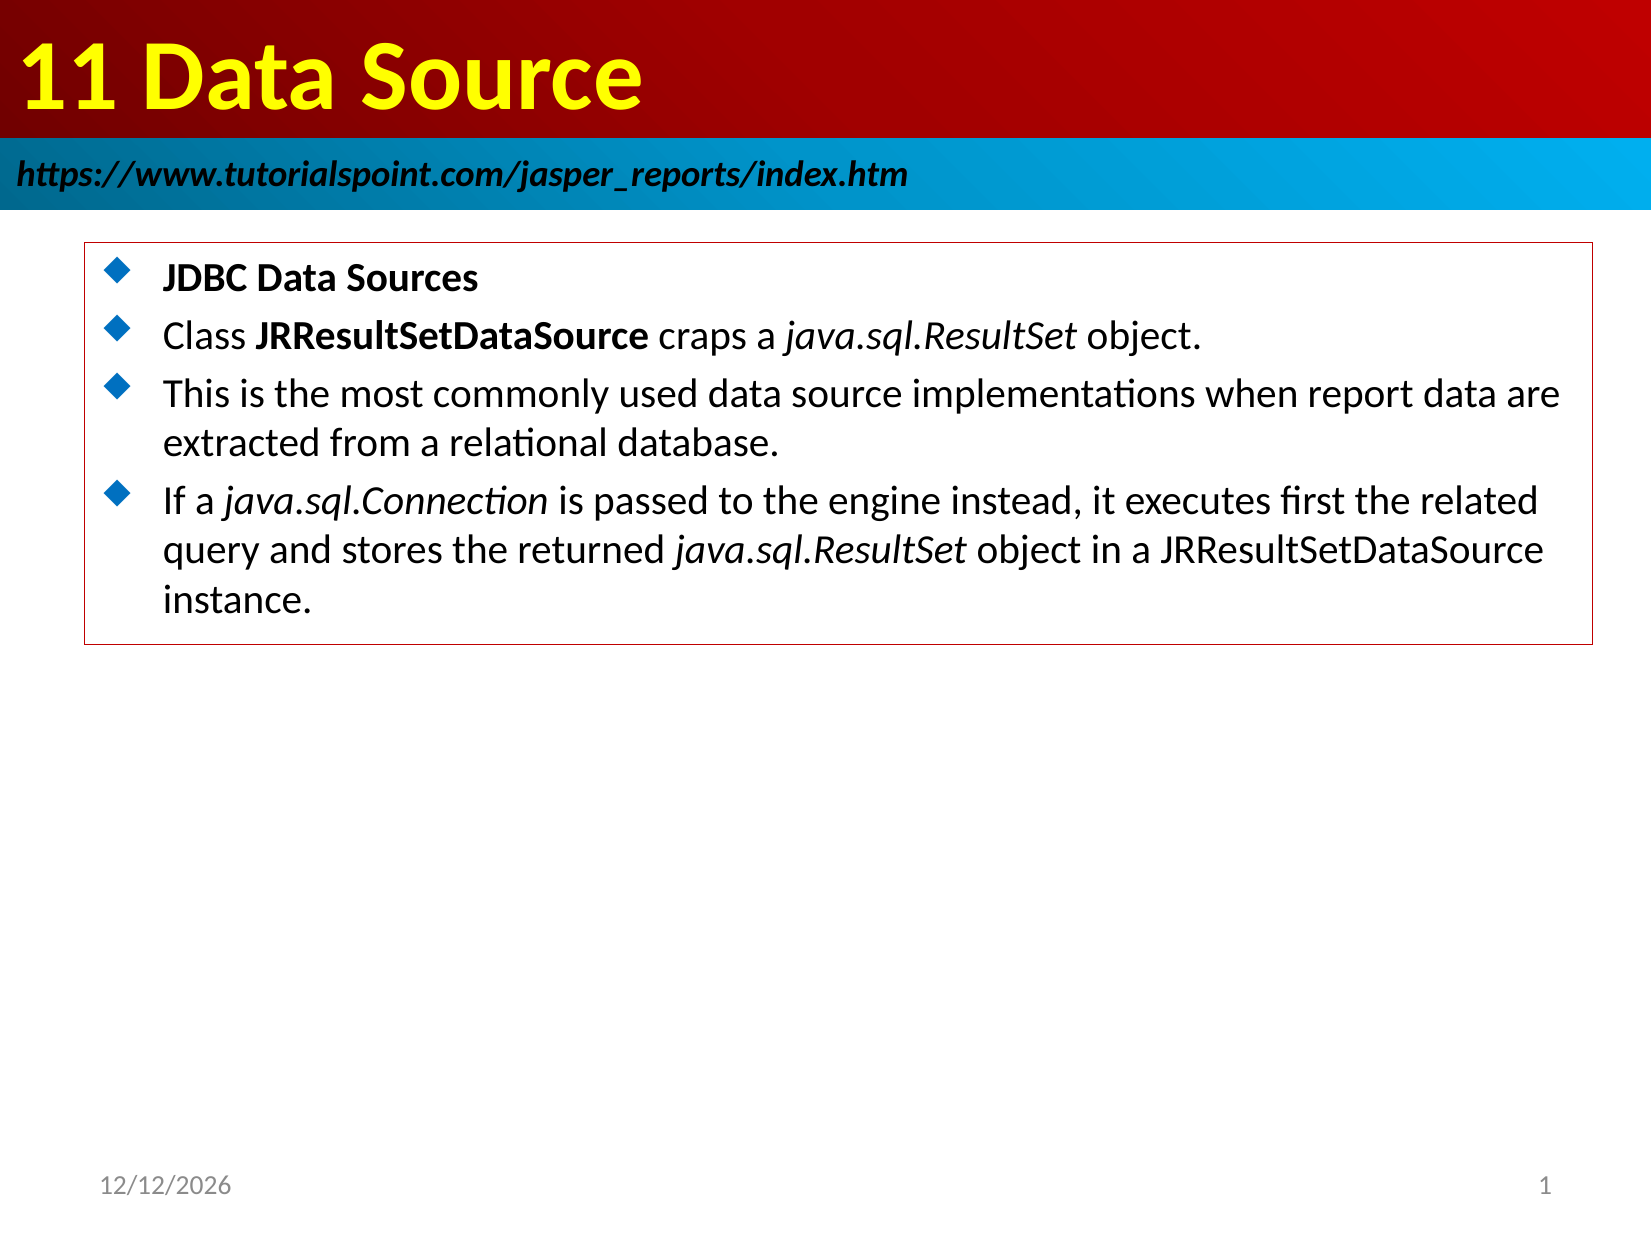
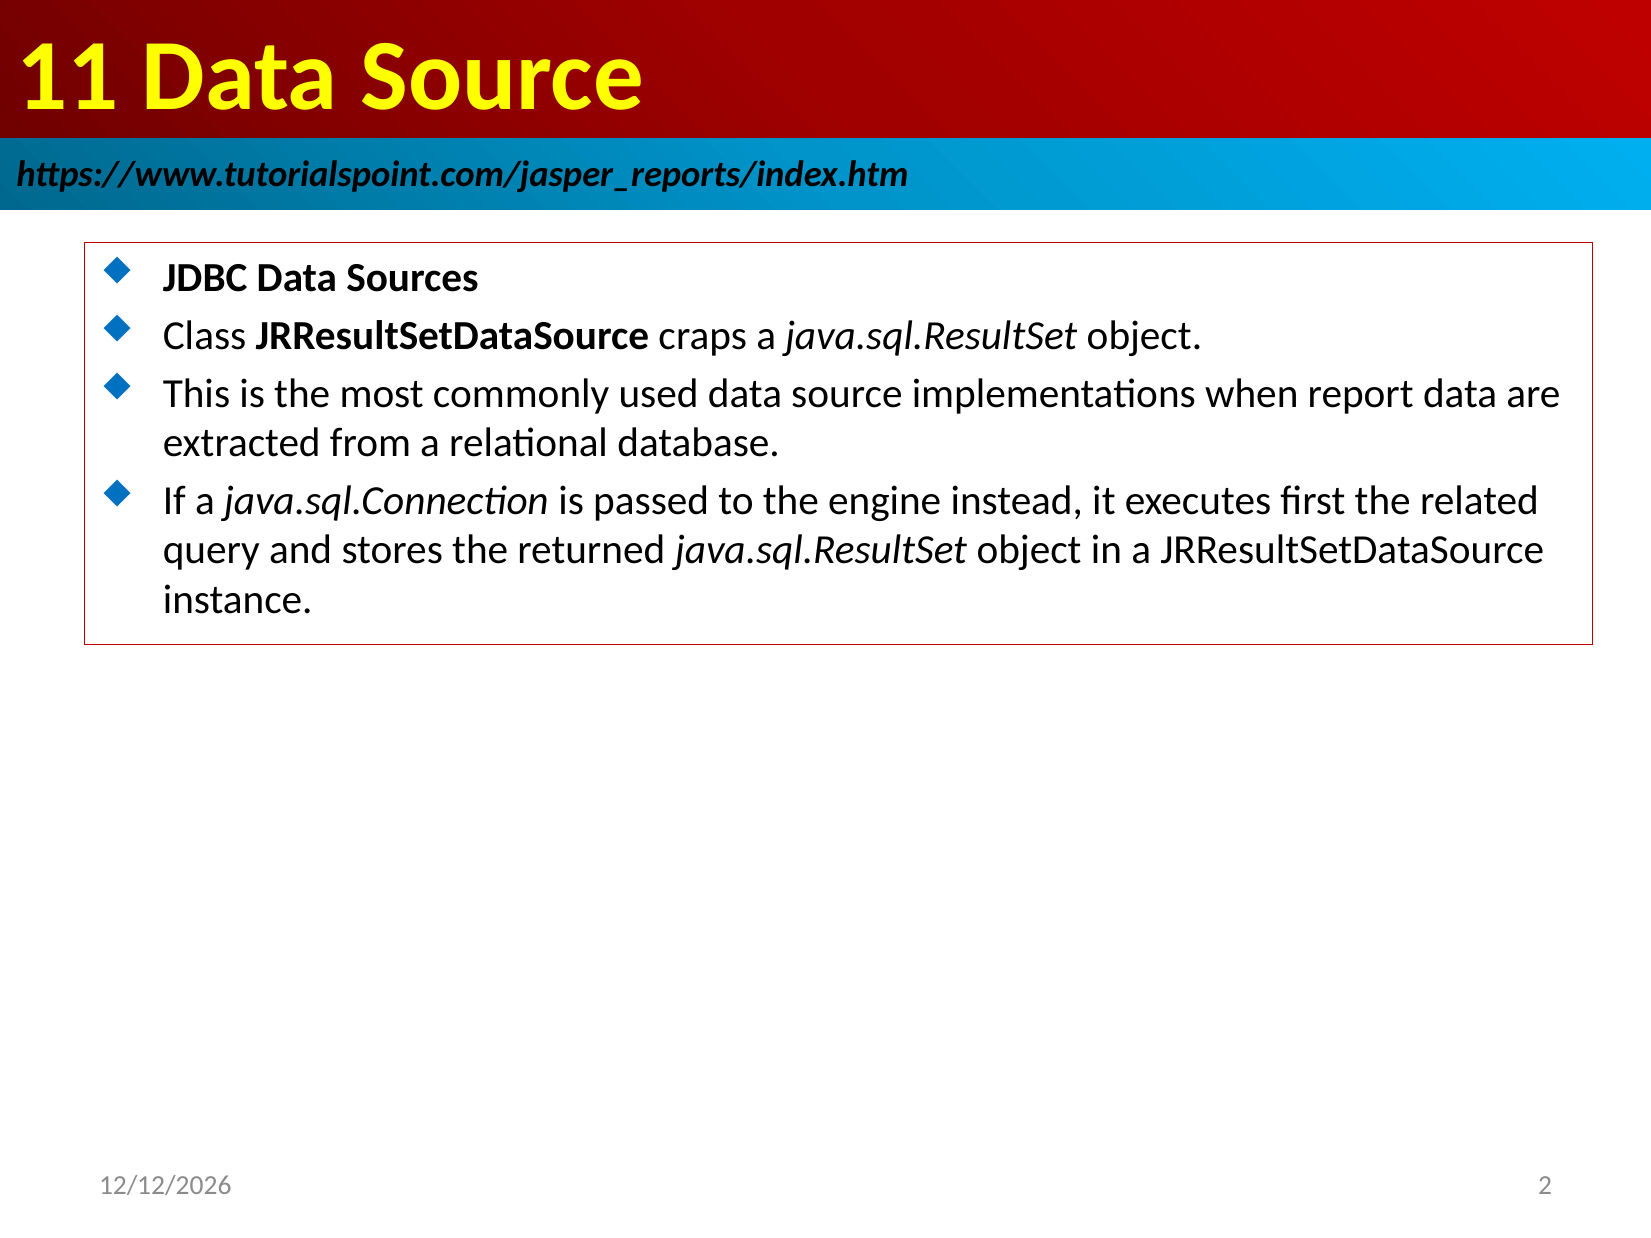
1: 1 -> 2
